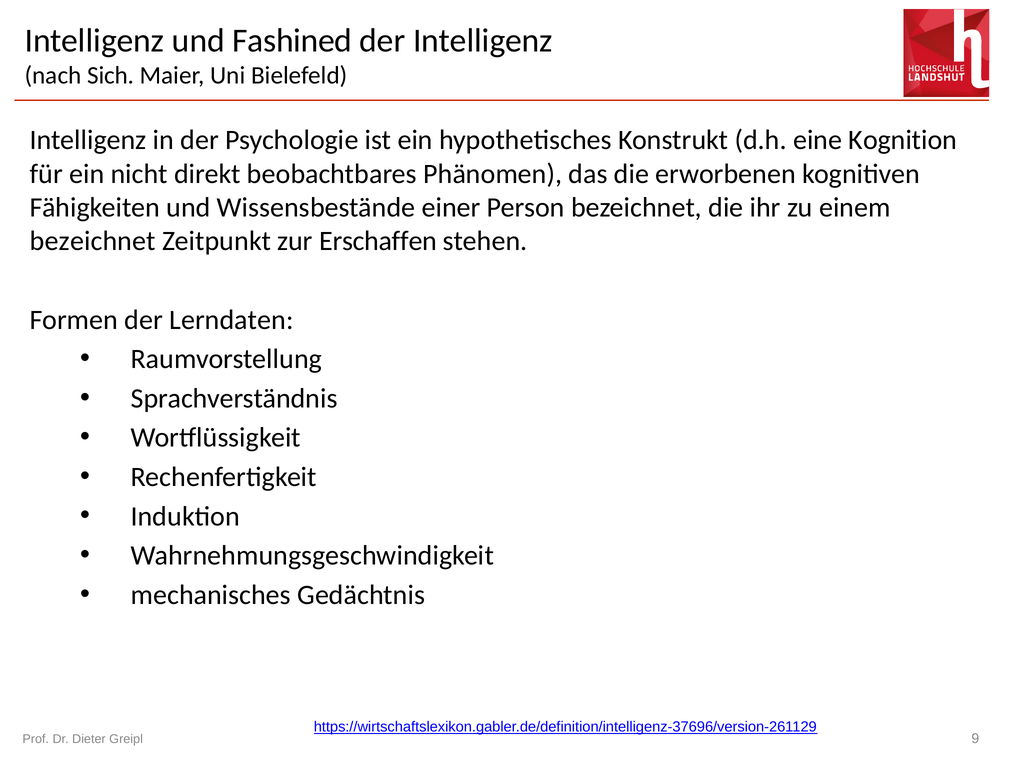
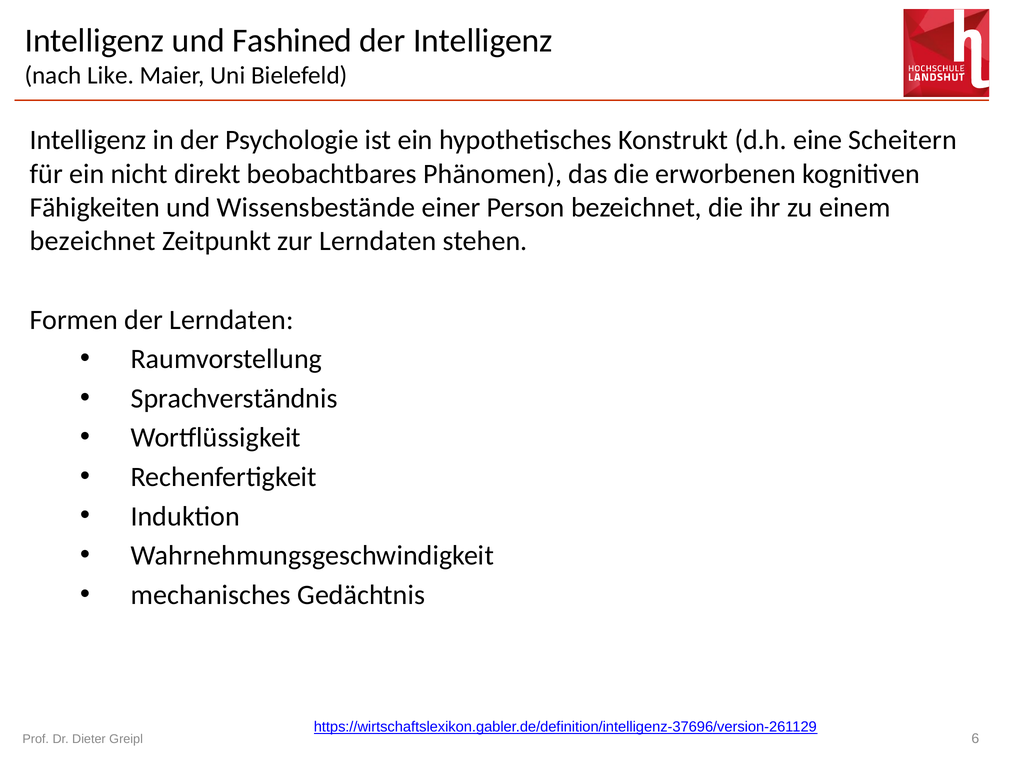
Sich: Sich -> Like
Kognition: Kognition -> Scheitern
zur Erschaffen: Erschaffen -> Lerndaten
9: 9 -> 6
